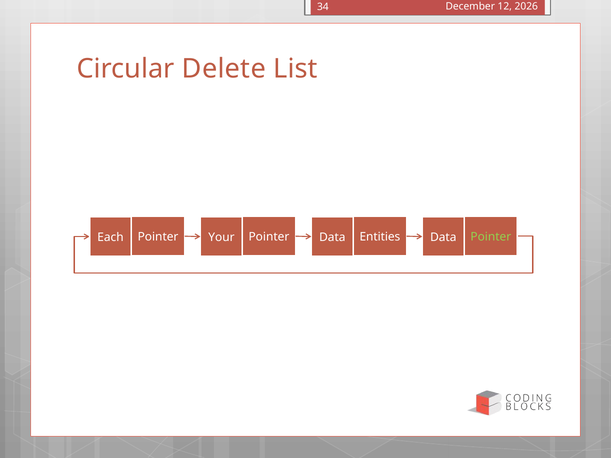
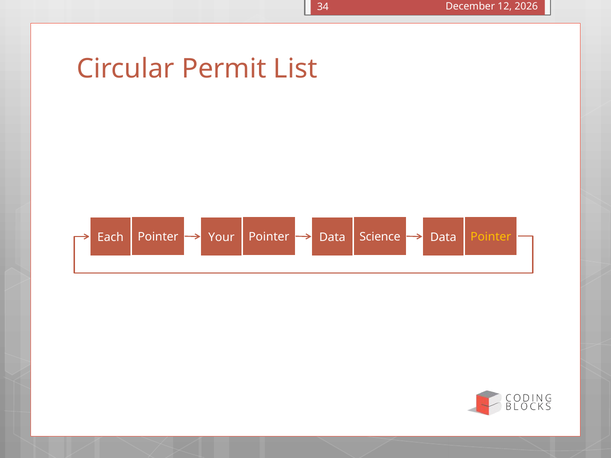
Delete: Delete -> Permit
Entities: Entities -> Science
Pointer at (491, 237) colour: light green -> yellow
